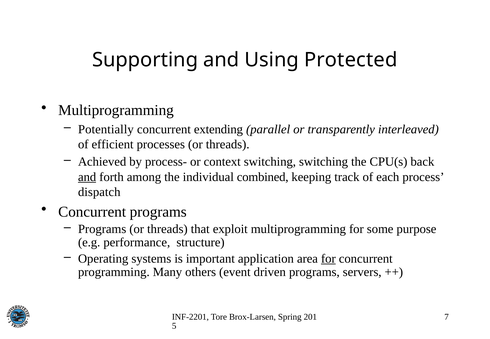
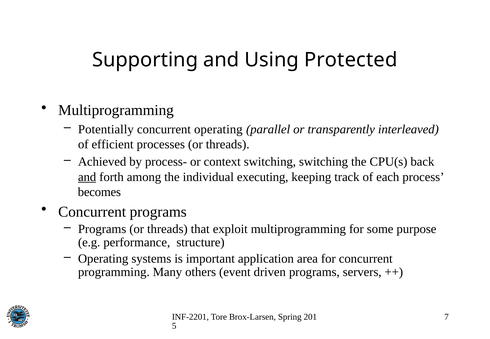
concurrent extending: extending -> operating
combined: combined -> executing
dispatch: dispatch -> becomes
for at (328, 259) underline: present -> none
